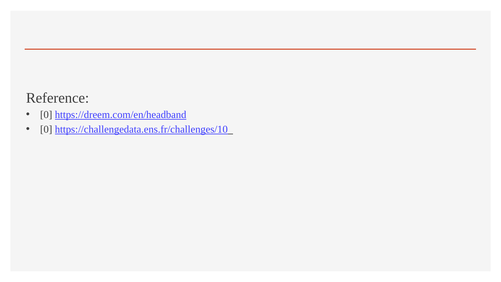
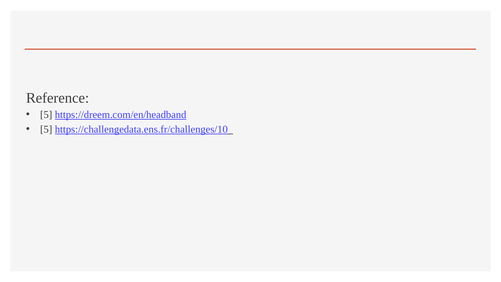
0 at (46, 115): 0 -> 5
0 at (46, 129): 0 -> 5
